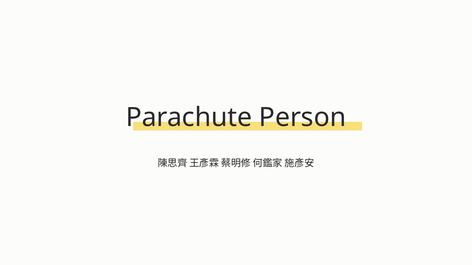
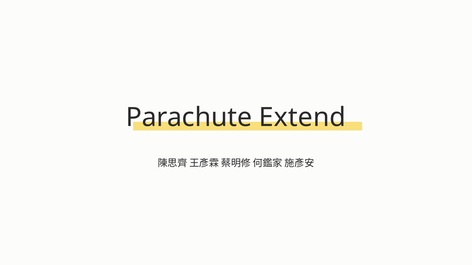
Person: Person -> Extend
